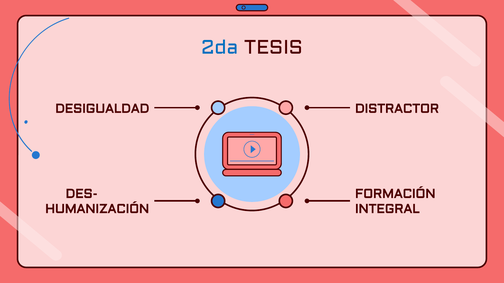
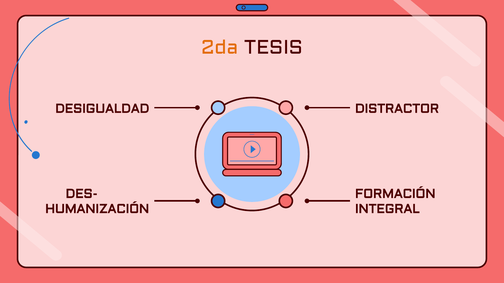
2da colour: blue -> orange
